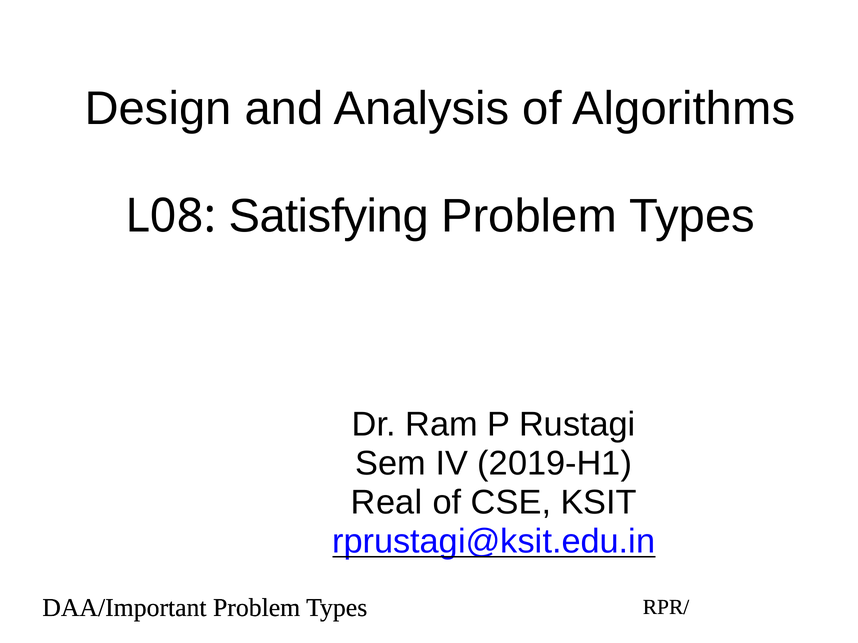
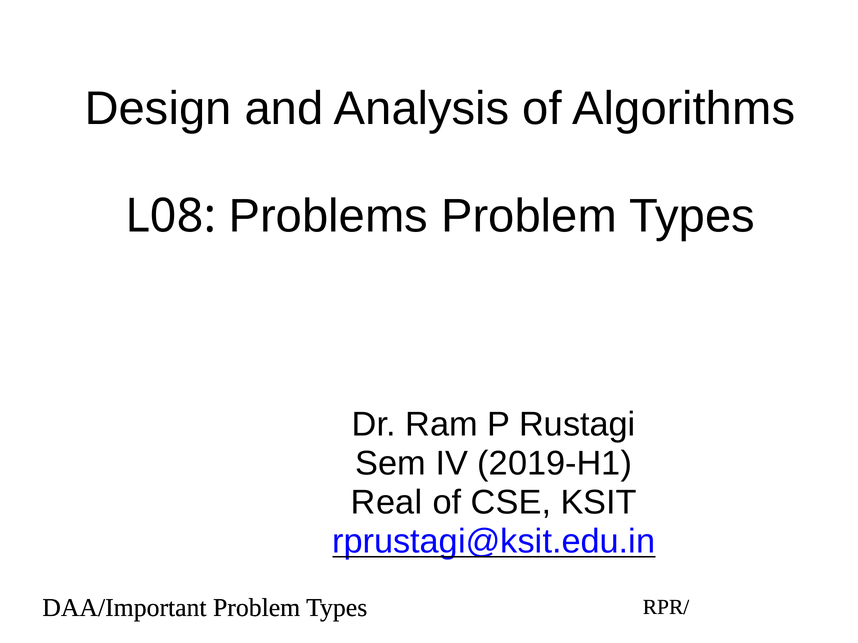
Satisfying: Satisfying -> Problems
